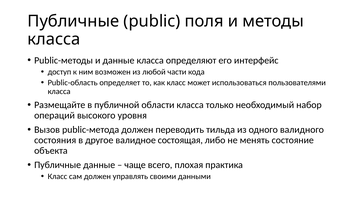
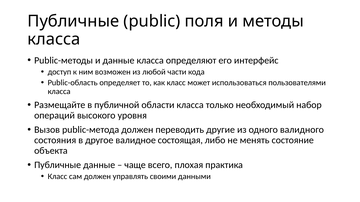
тильда: тильда -> другие
